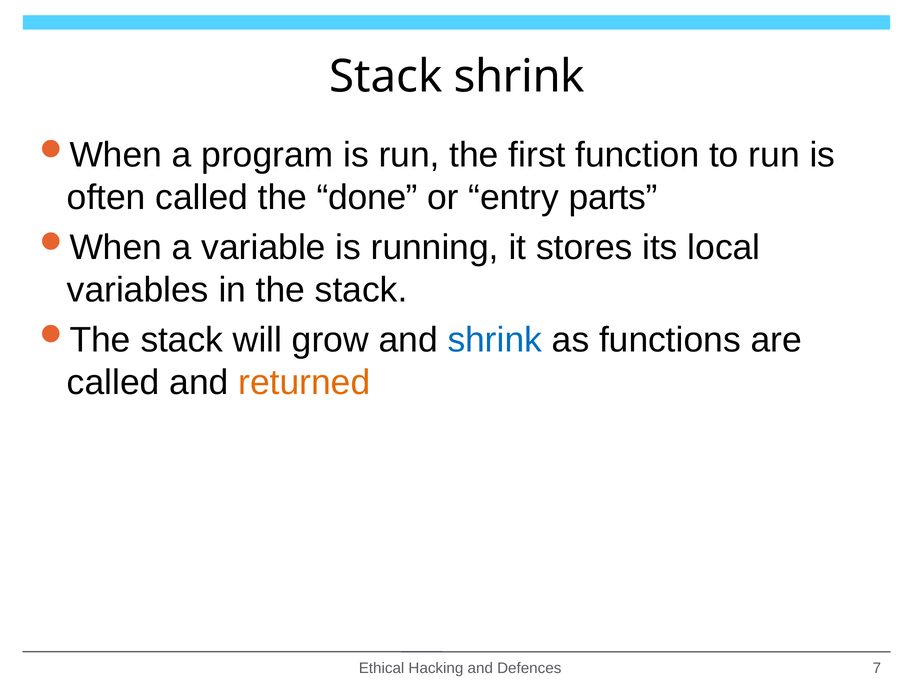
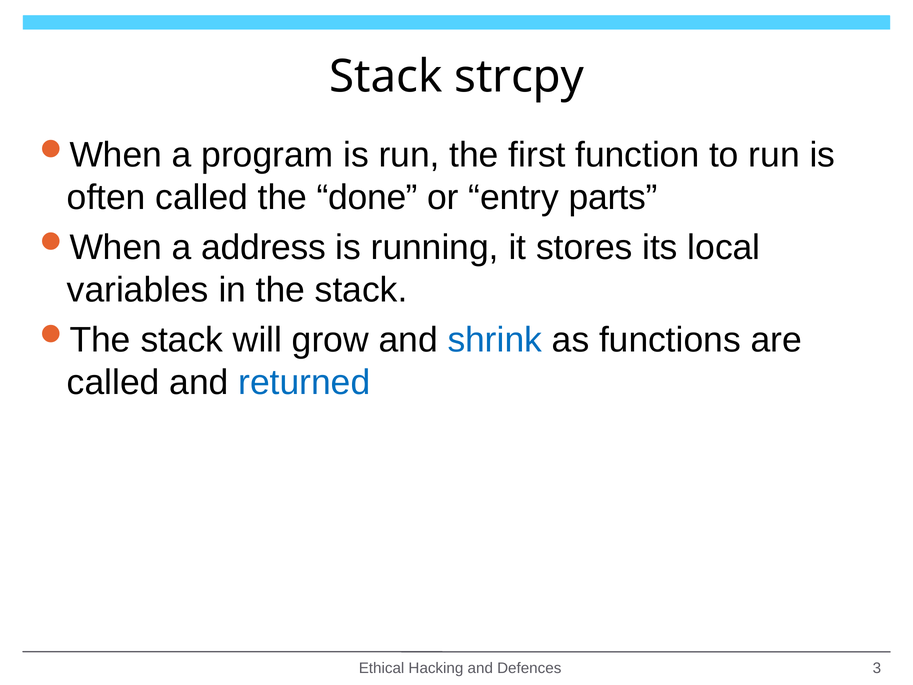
Stack shrink: shrink -> strcpy
variable: variable -> address
returned colour: orange -> blue
7: 7 -> 3
